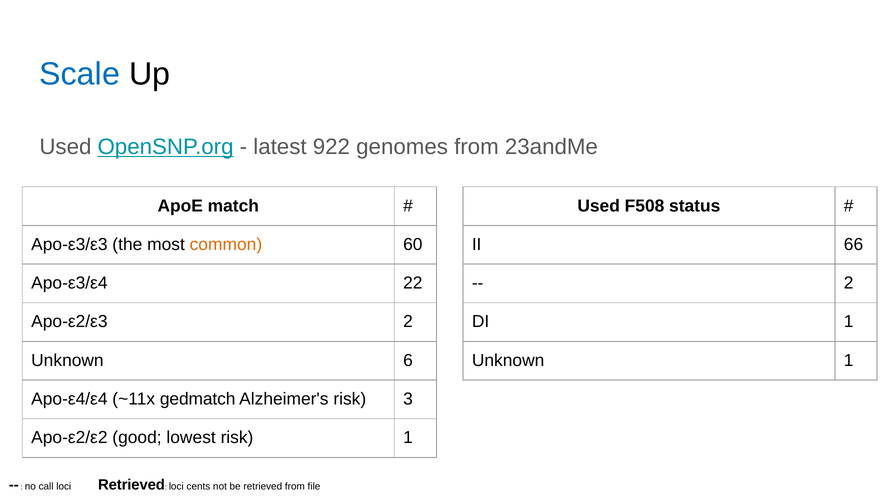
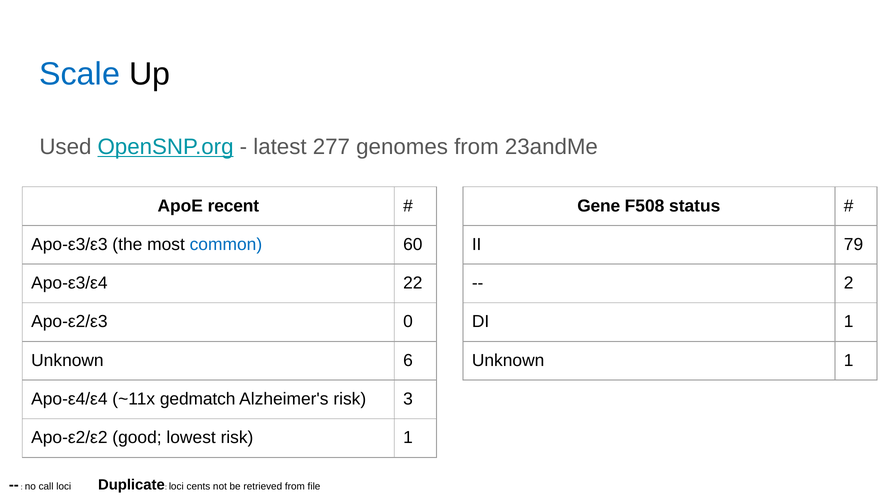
922: 922 -> 277
match: match -> recent
Used at (599, 206): Used -> Gene
common colour: orange -> blue
66: 66 -> 79
Apo-ε2/ε3 2: 2 -> 0
loci Retrieved: Retrieved -> Duplicate
